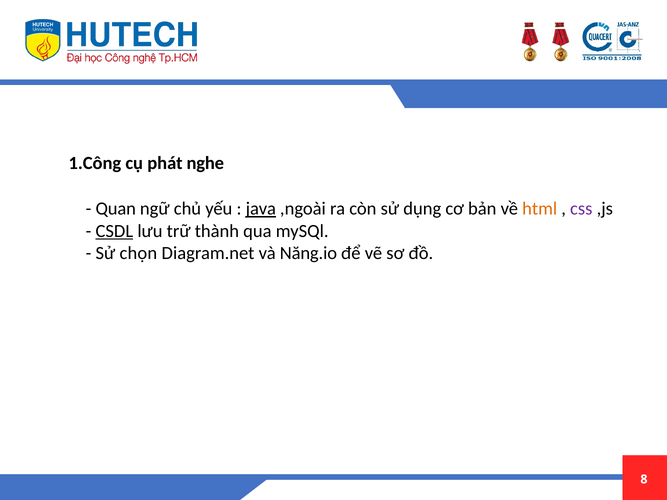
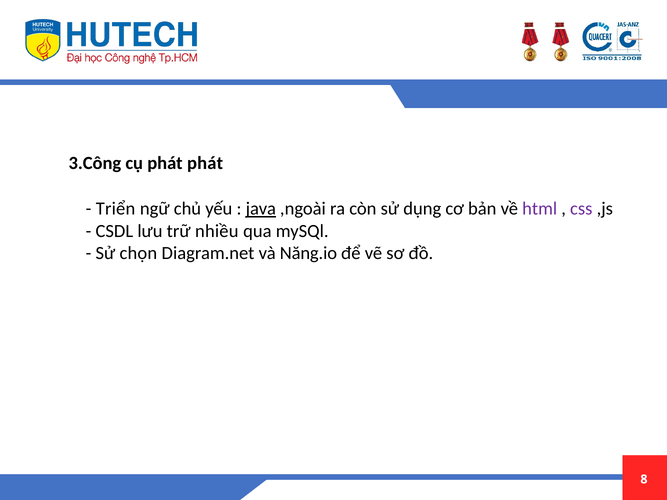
1.Công: 1.Công -> 3.Công
phát nghe: nghe -> phát
Quan: Quan -> Triển
html colour: orange -> purple
CSDL underline: present -> none
thành: thành -> nhiều
